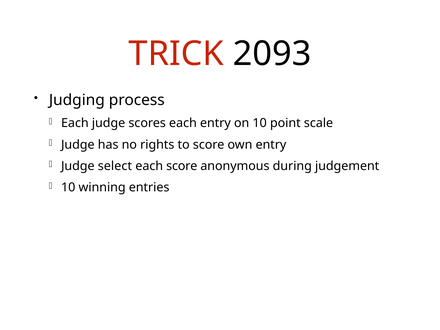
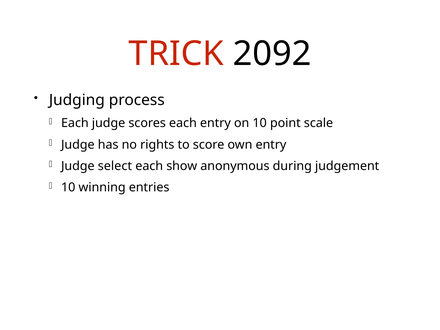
2093: 2093 -> 2092
each score: score -> show
